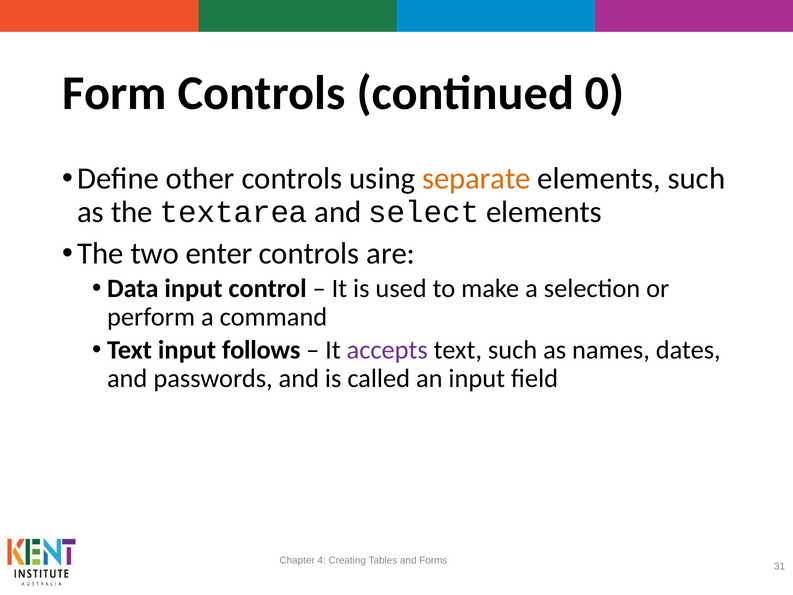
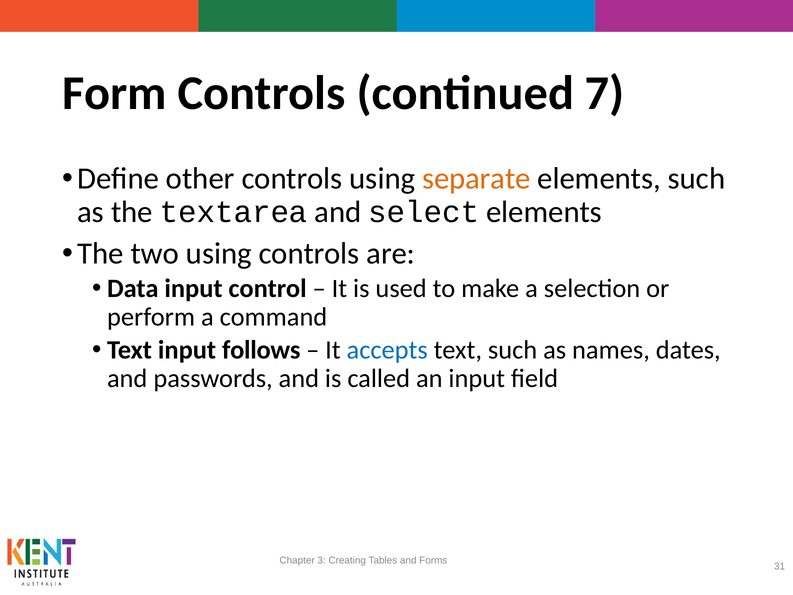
0: 0 -> 7
two enter: enter -> using
accepts colour: purple -> blue
4: 4 -> 3
